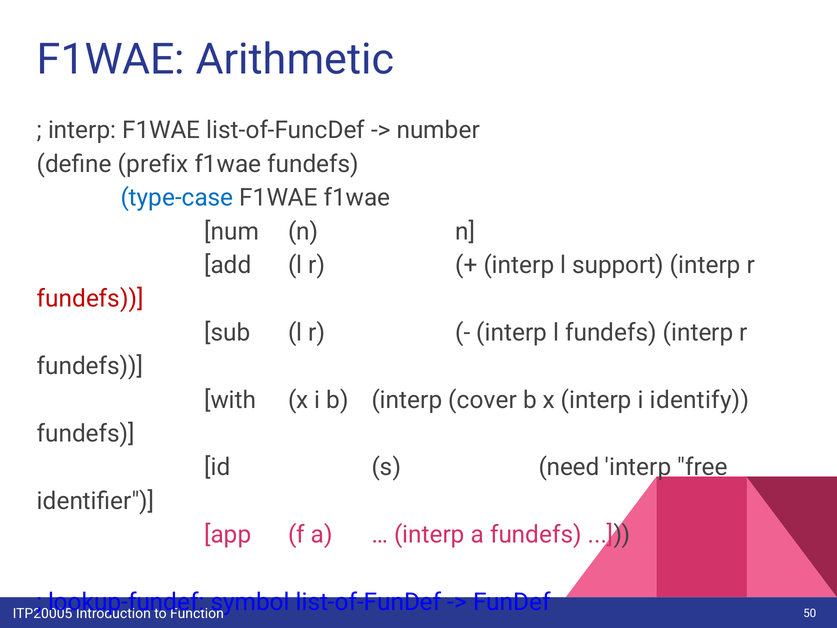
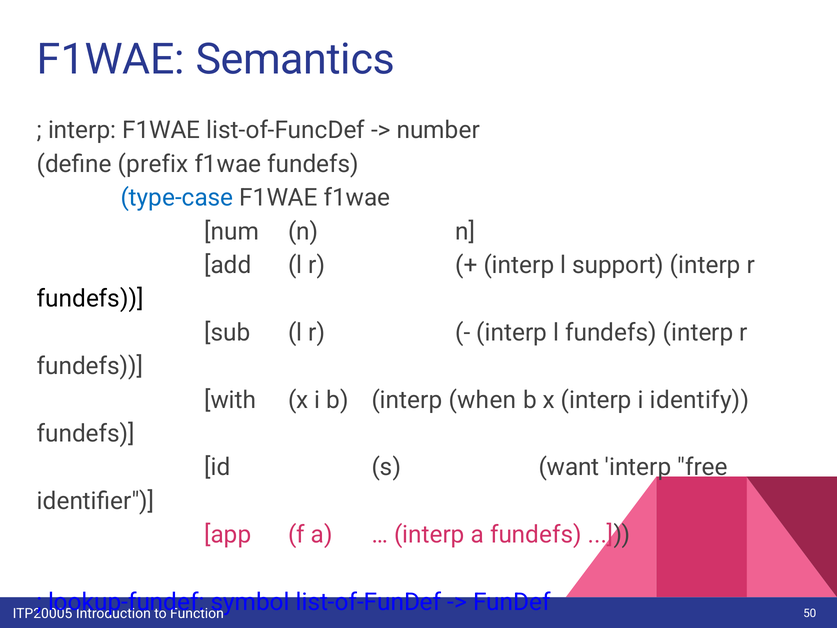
Arithmetic: Arithmetic -> Semantics
fundefs at (90, 299) colour: red -> black
cover: cover -> when
need: need -> want
